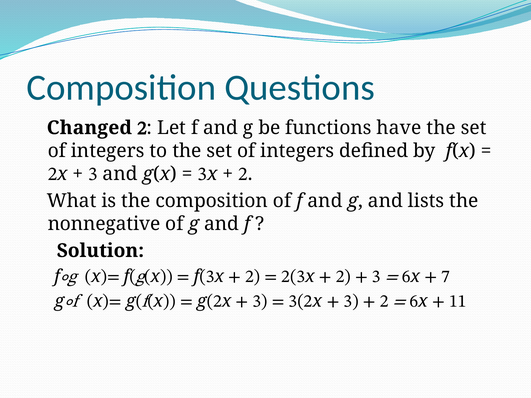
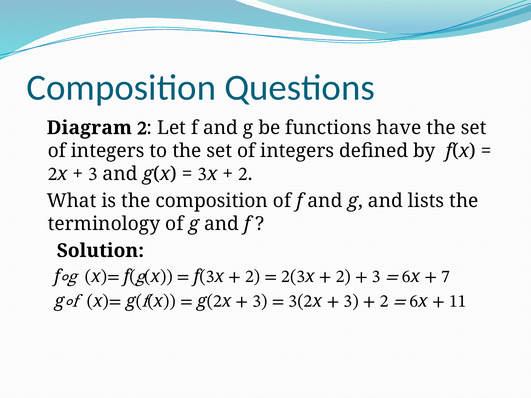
Changed: Changed -> Diagram
nonnegative: nonnegative -> terminology
